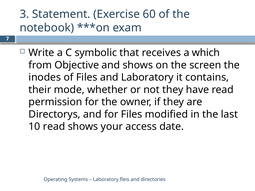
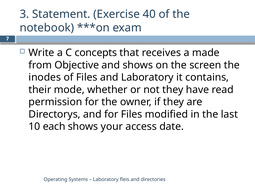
60: 60 -> 40
symbolic: symbolic -> concepts
which: which -> made
10 read: read -> each
